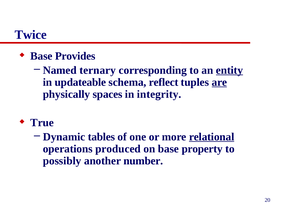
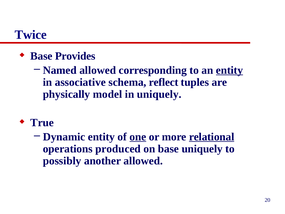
Named ternary: ternary -> allowed
updateable: updateable -> associative
are underline: present -> none
spaces: spaces -> model
in integrity: integrity -> uniquely
Dynamic tables: tables -> entity
one underline: none -> present
base property: property -> uniquely
another number: number -> allowed
